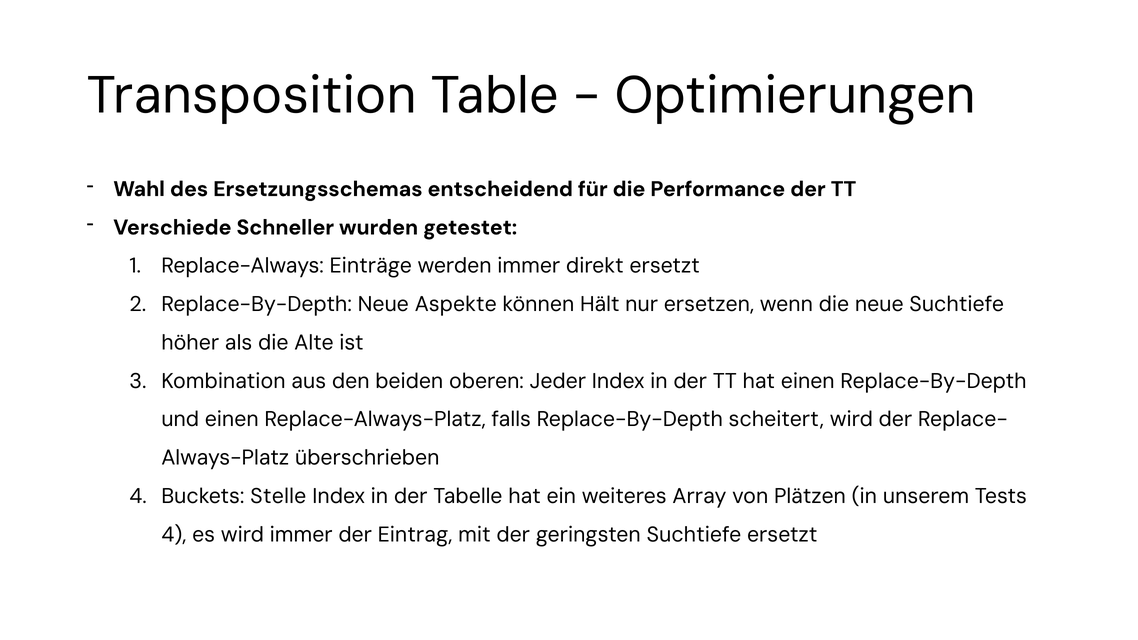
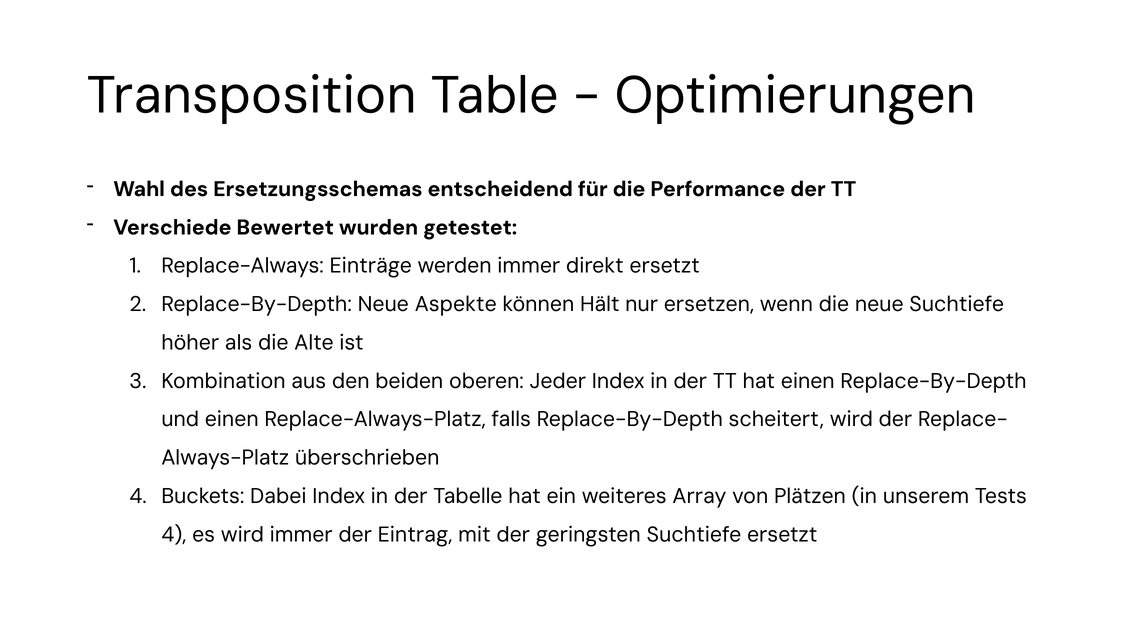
Schneller: Schneller -> Bewertet
Stelle: Stelle -> Dabei
